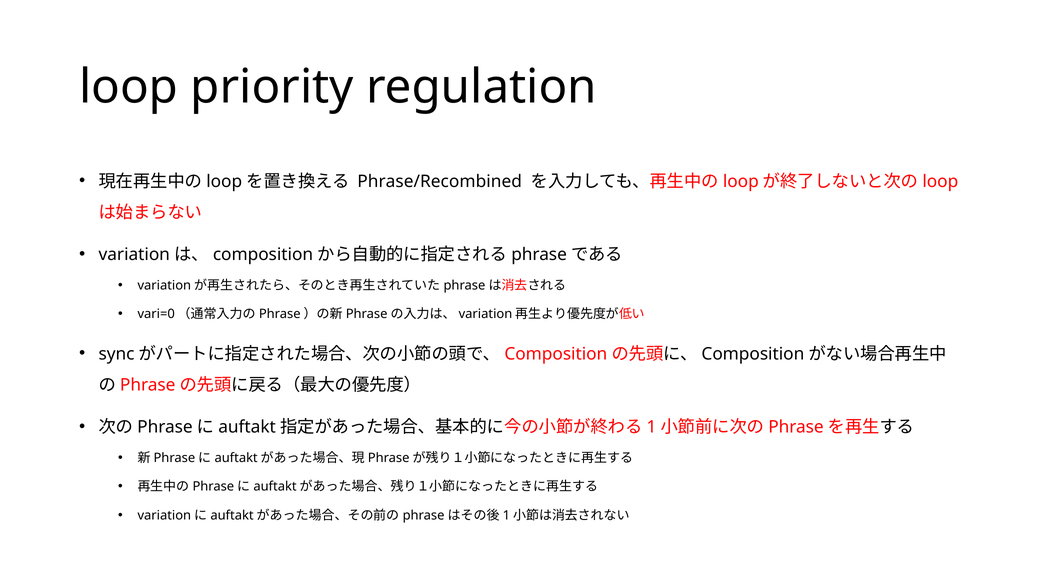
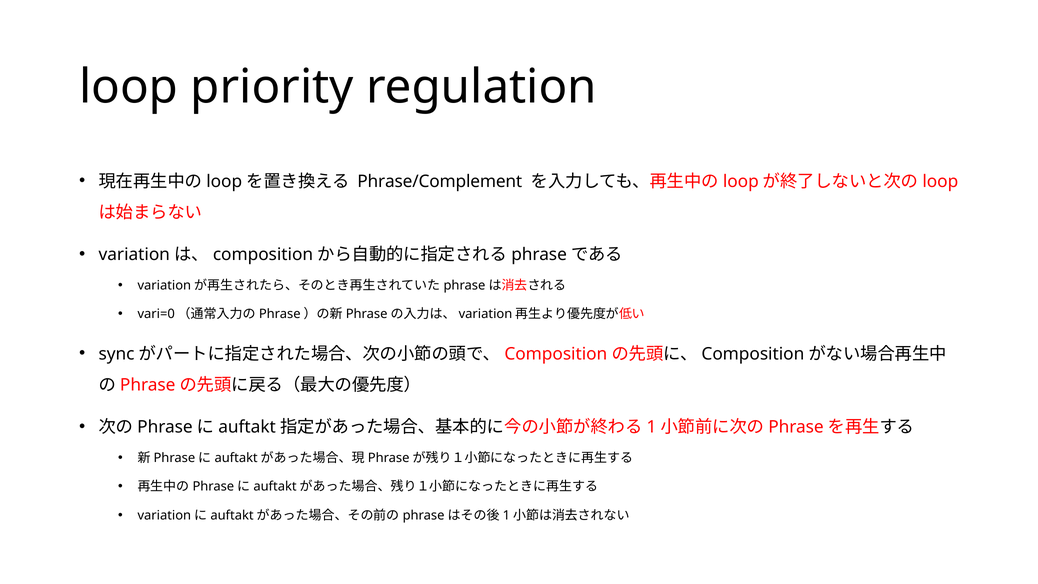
Phrase/Recombined: Phrase/Recombined -> Phrase/Complement
